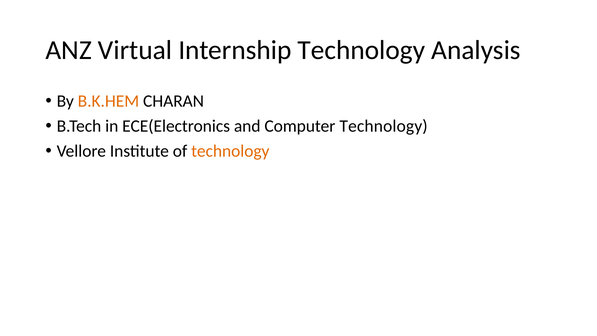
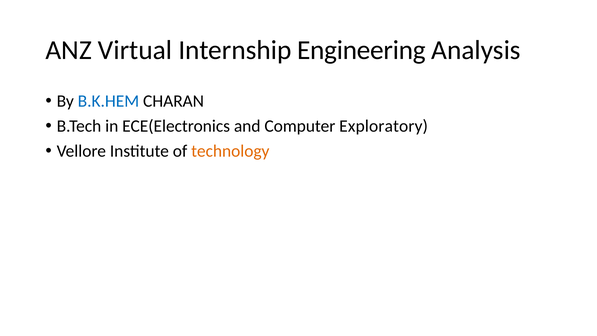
Internship Technology: Technology -> Engineering
B.K.HEM colour: orange -> blue
Computer Technology: Technology -> Exploratory
